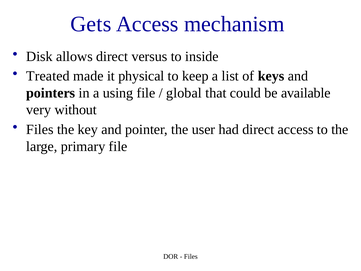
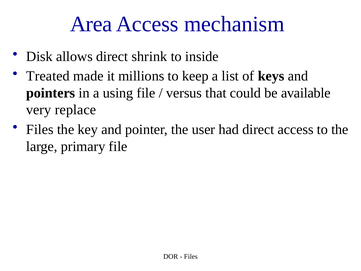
Gets: Gets -> Area
versus: versus -> shrink
physical: physical -> millions
global: global -> versus
without: without -> replace
